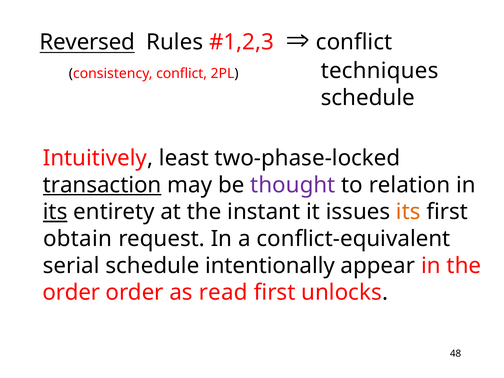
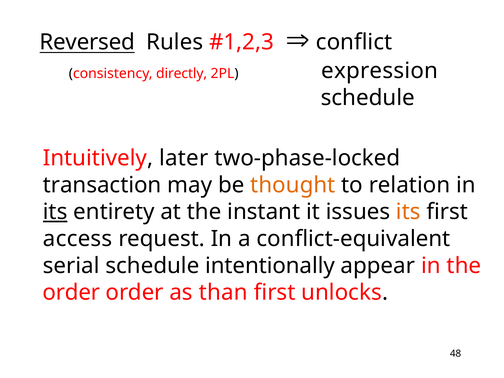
consistency conflict: conflict -> directly
techniques: techniques -> expression
least: least -> later
transaction underline: present -> none
thought colour: purple -> orange
obtain: obtain -> access
read: read -> than
